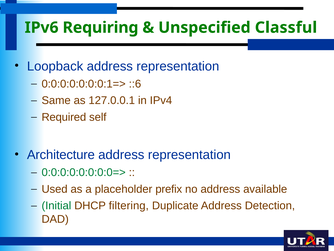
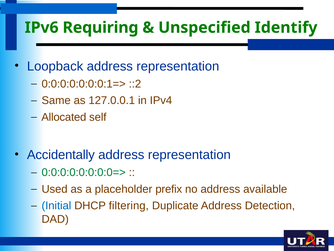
Classful: Classful -> Identify
::6: ::6 -> ::2
Required: Required -> Allocated
Architecture: Architecture -> Accidentally
Initial colour: green -> blue
